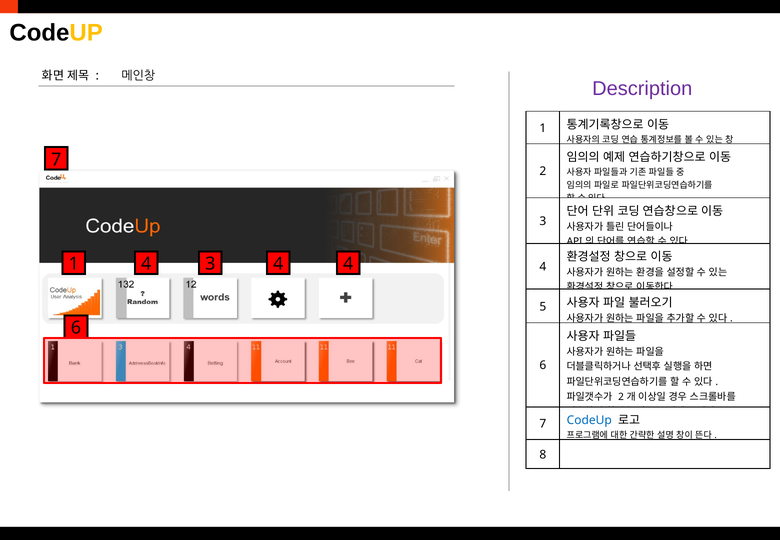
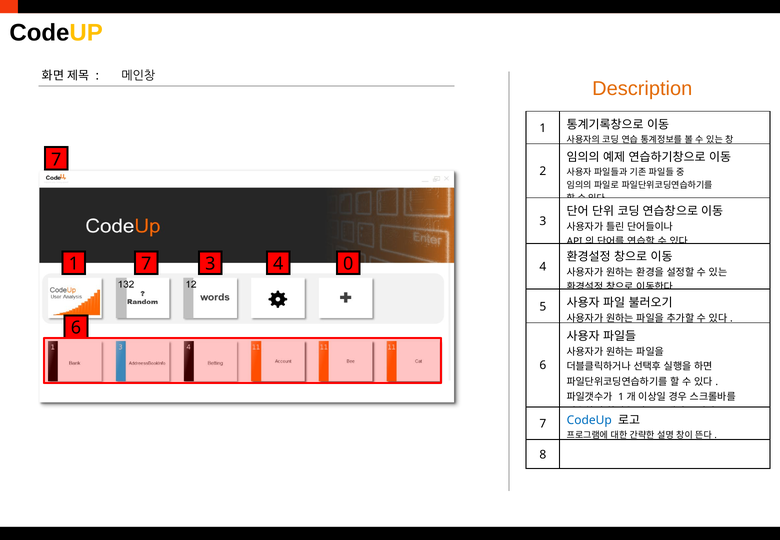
Description colour: purple -> orange
1 4: 4 -> 7
4 4: 4 -> 0
2 at (621, 397): 2 -> 1
